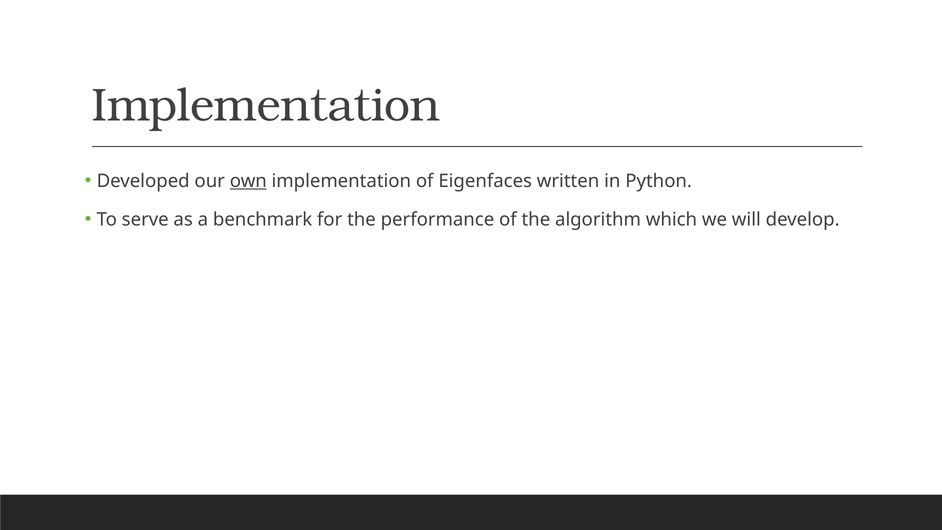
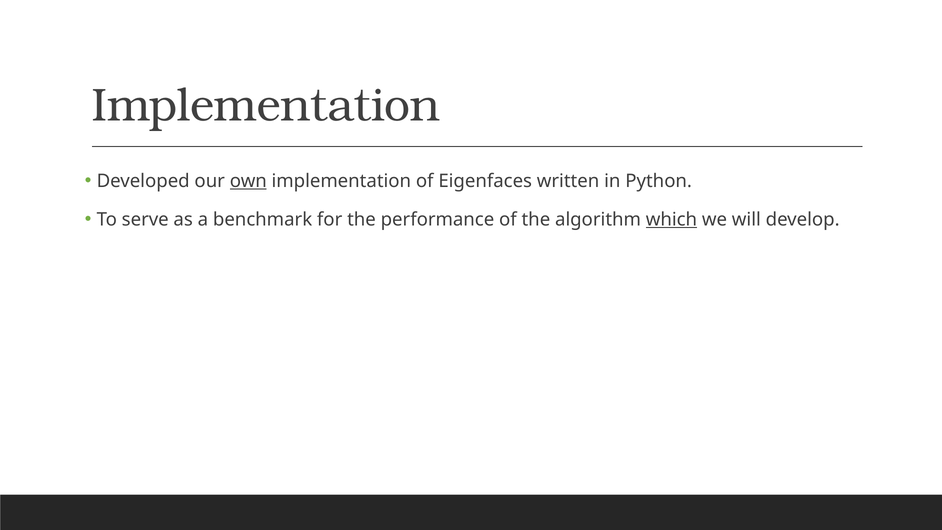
which underline: none -> present
